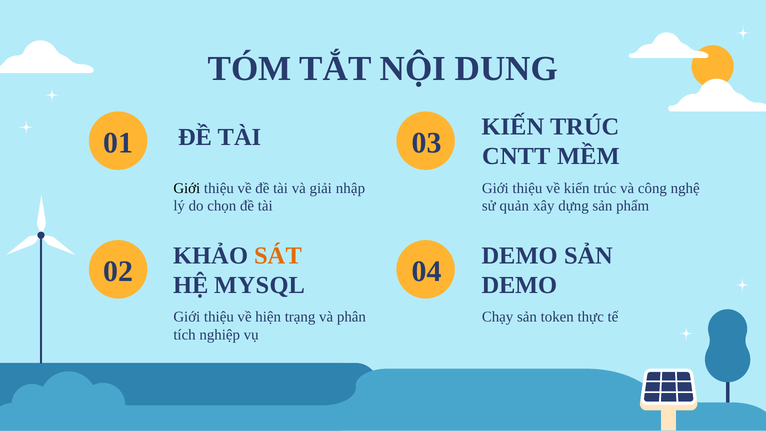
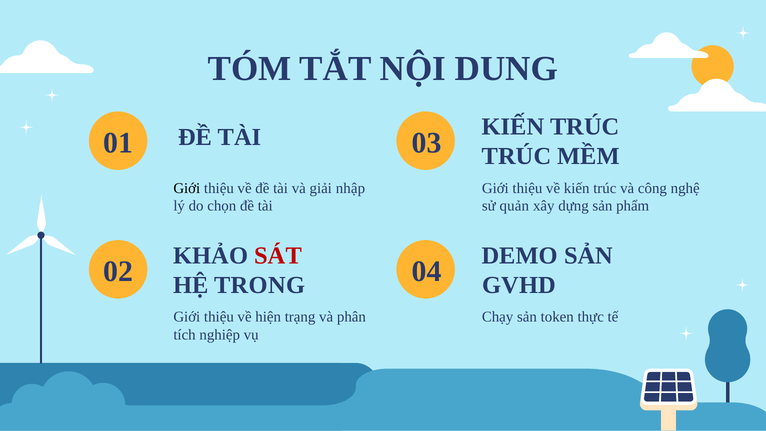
CNTT at (516, 156): CNTT -> TRÚC
SÁT colour: orange -> red
MYSQL: MYSQL -> TRONG
DEMO at (519, 285): DEMO -> GVHD
